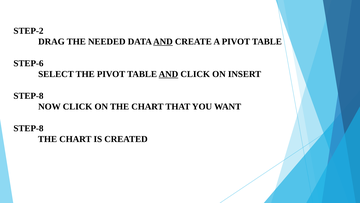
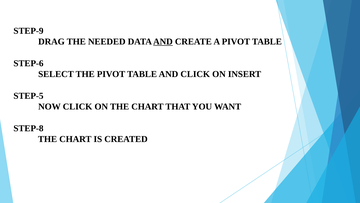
STEP-2: STEP-2 -> STEP-9
AND at (168, 74) underline: present -> none
STEP-8 at (28, 96): STEP-8 -> STEP-5
